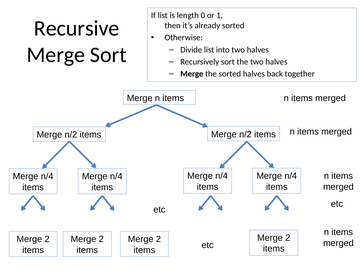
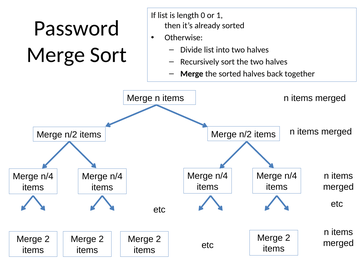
Recursive: Recursive -> Password
